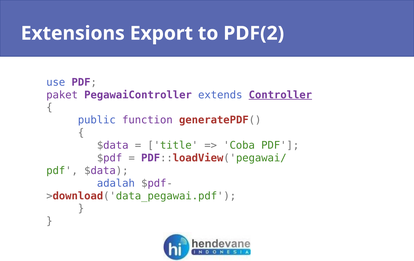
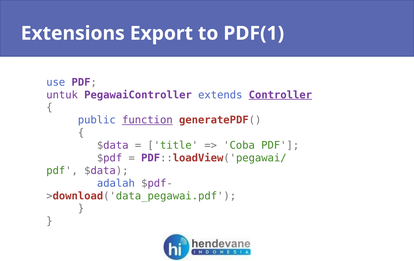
PDF(2: PDF(2 -> PDF(1
paket: paket -> untuk
function underline: none -> present
